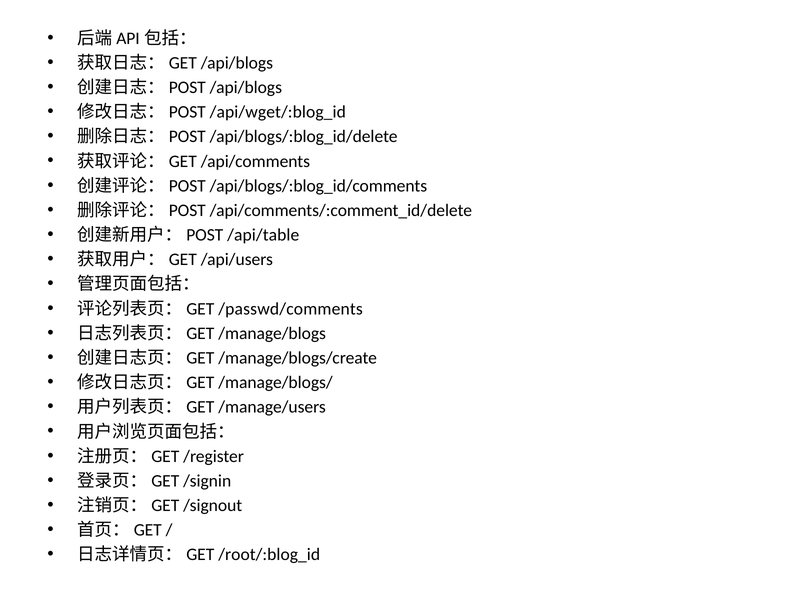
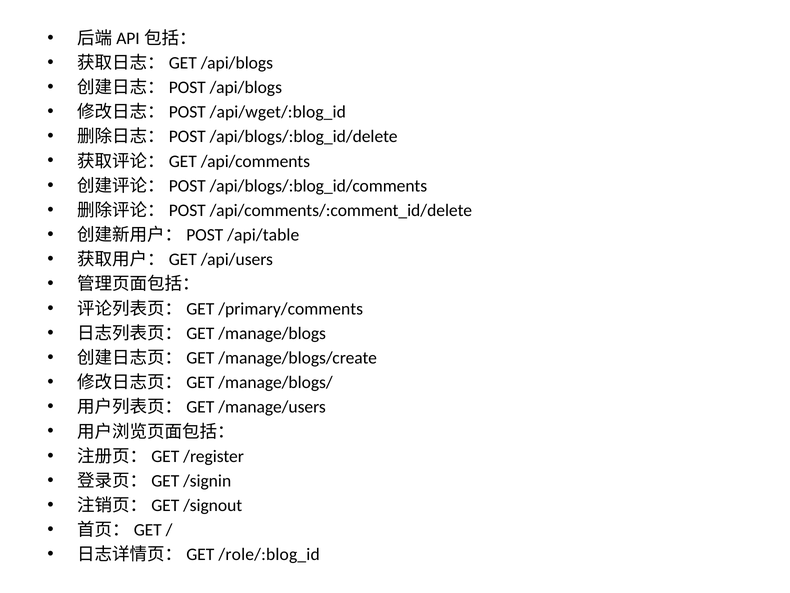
/passwd/comments: /passwd/comments -> /primary/comments
/root/:blog_id: /root/:blog_id -> /role/:blog_id
